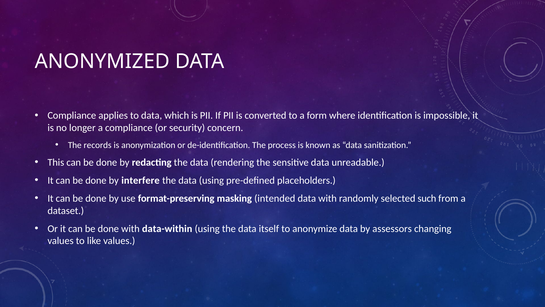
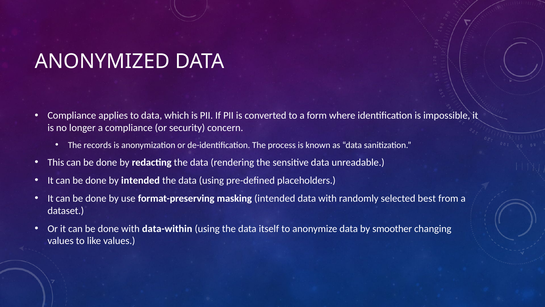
by interfere: interfere -> intended
such: such -> best
assessors: assessors -> smoother
